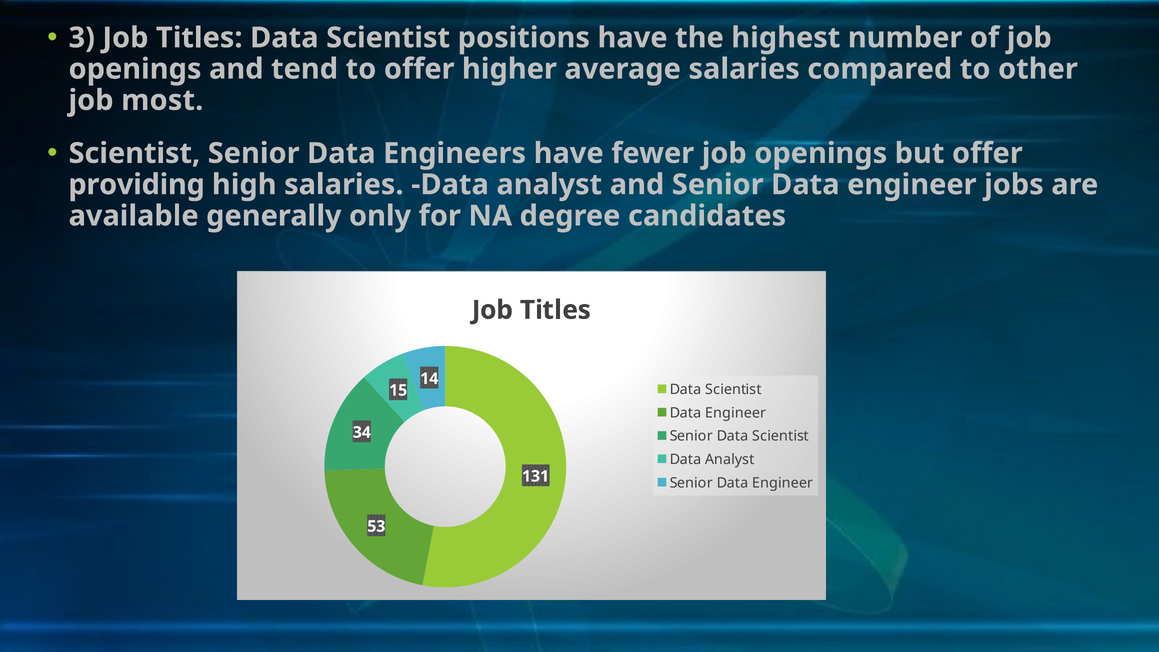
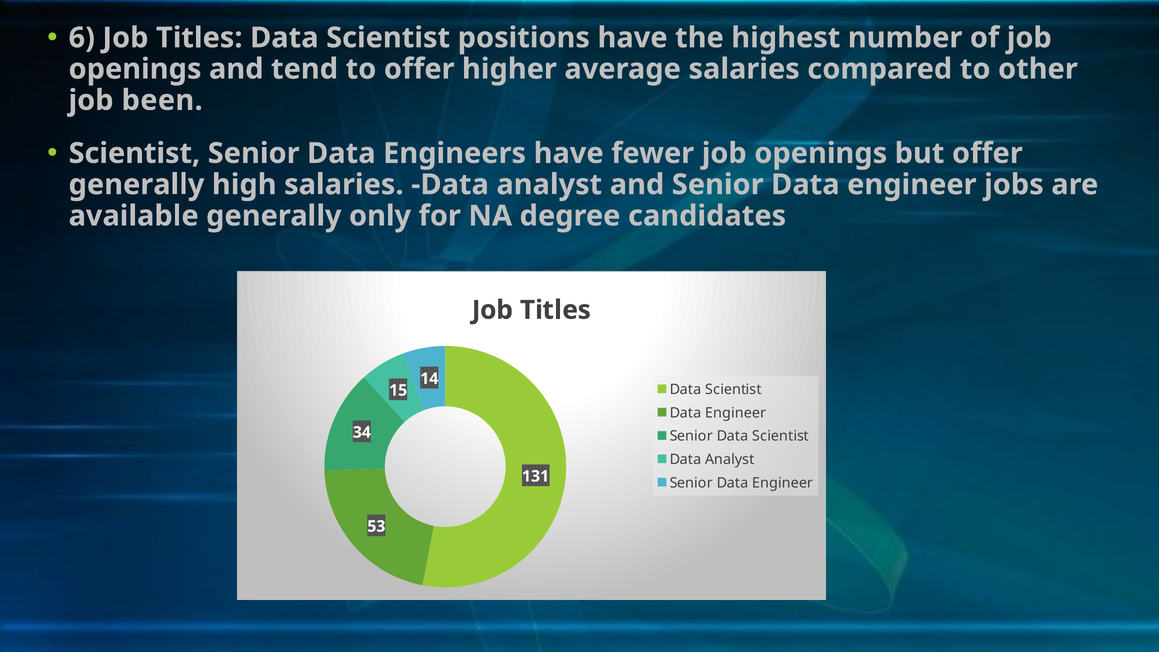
3: 3 -> 6
most: most -> been
providing at (137, 185): providing -> generally
